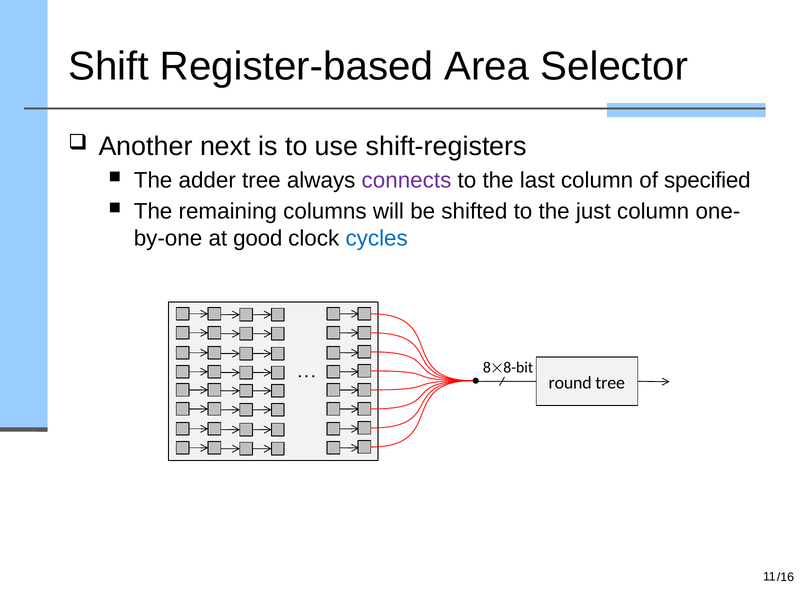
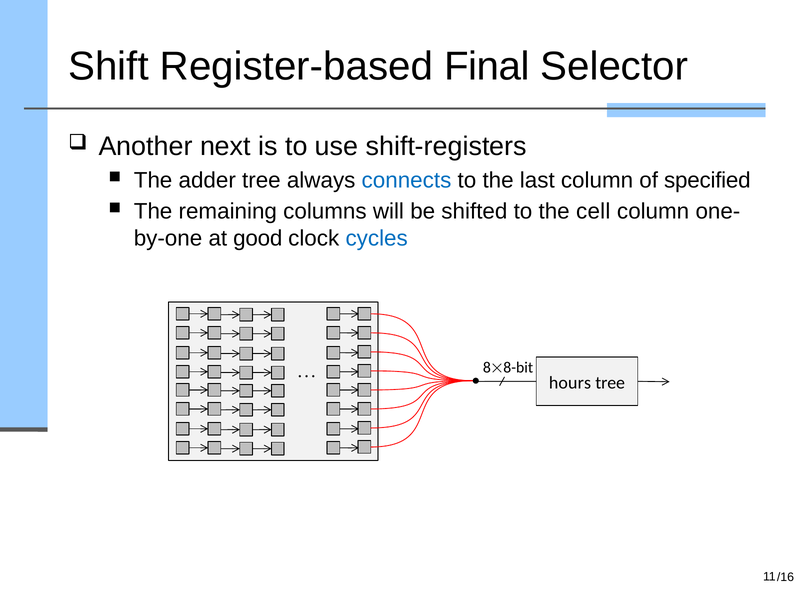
Area: Area -> Final
connects colour: purple -> blue
just: just -> cell
round: round -> hours
